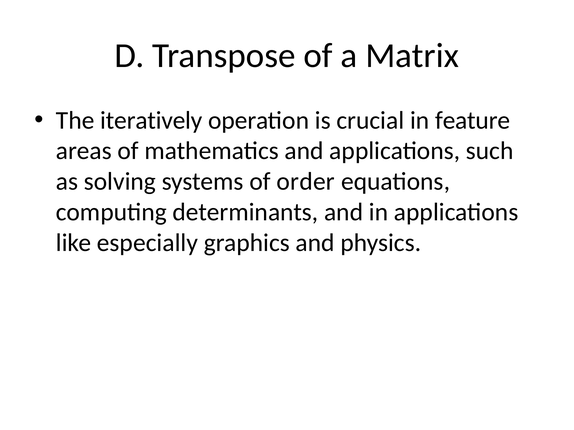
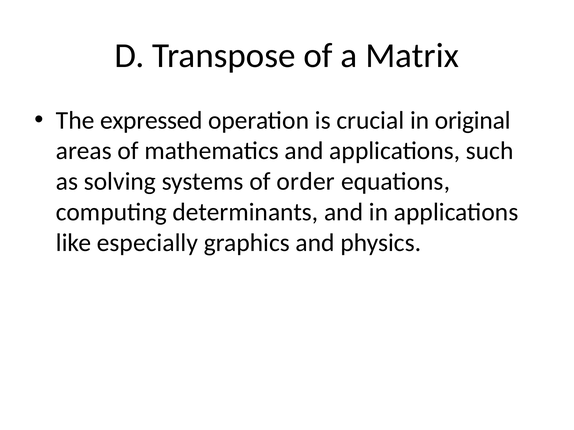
iteratively: iteratively -> expressed
feature: feature -> original
